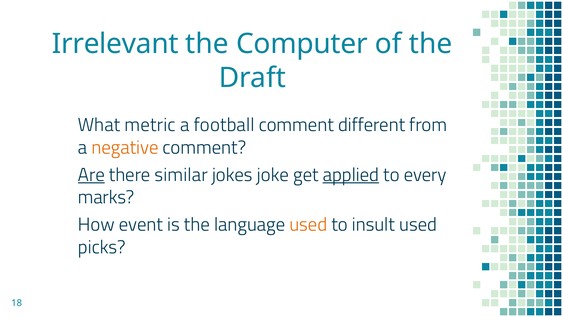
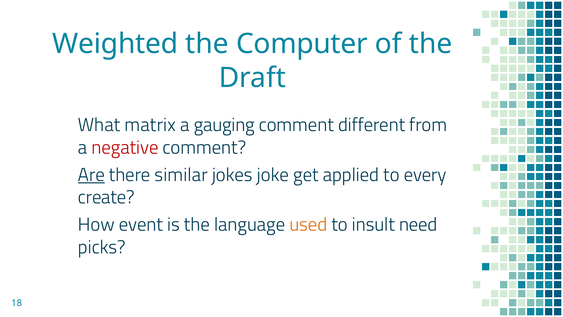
Irrelevant: Irrelevant -> Weighted
metric: metric -> matrix
football: football -> gauging
negative colour: orange -> red
applied underline: present -> none
marks: marks -> create
insult used: used -> need
